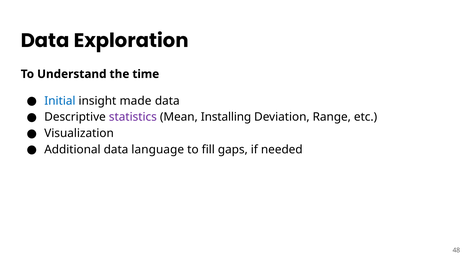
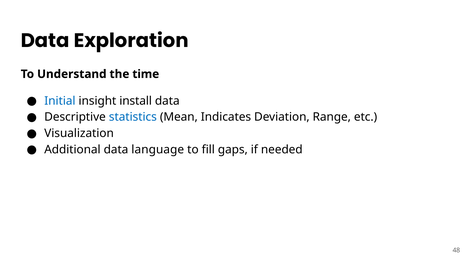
made: made -> install
statistics colour: purple -> blue
Installing: Installing -> Indicates
